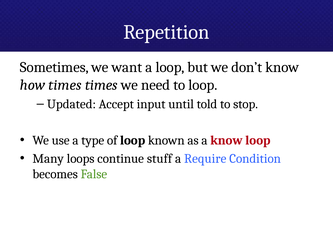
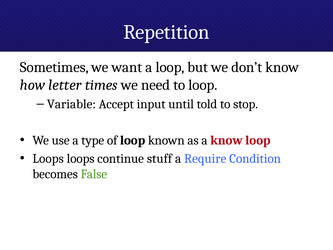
how times: times -> letter
Updated: Updated -> Variable
Many at (48, 158): Many -> Loops
